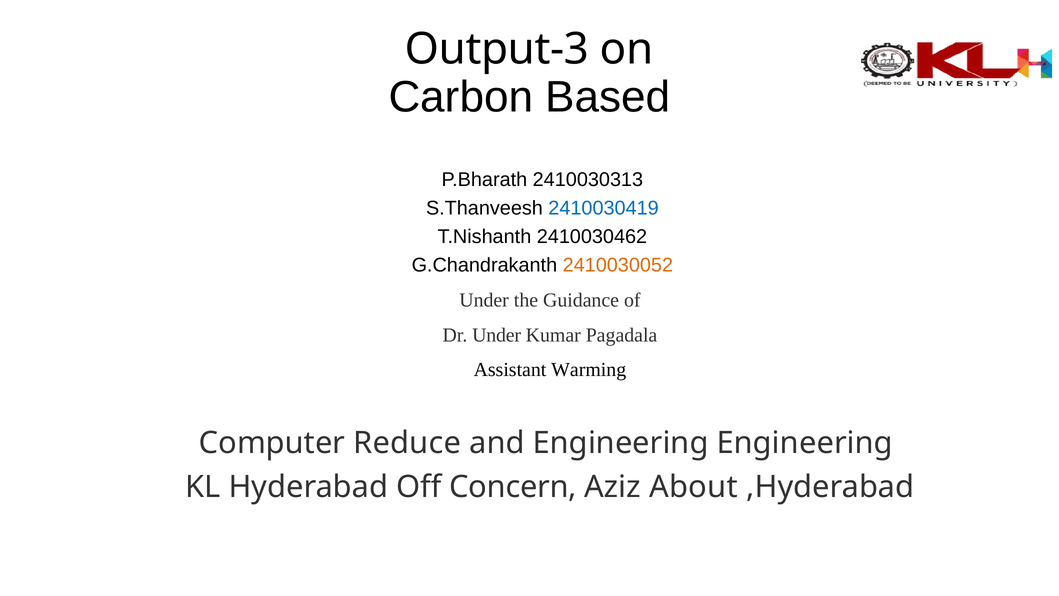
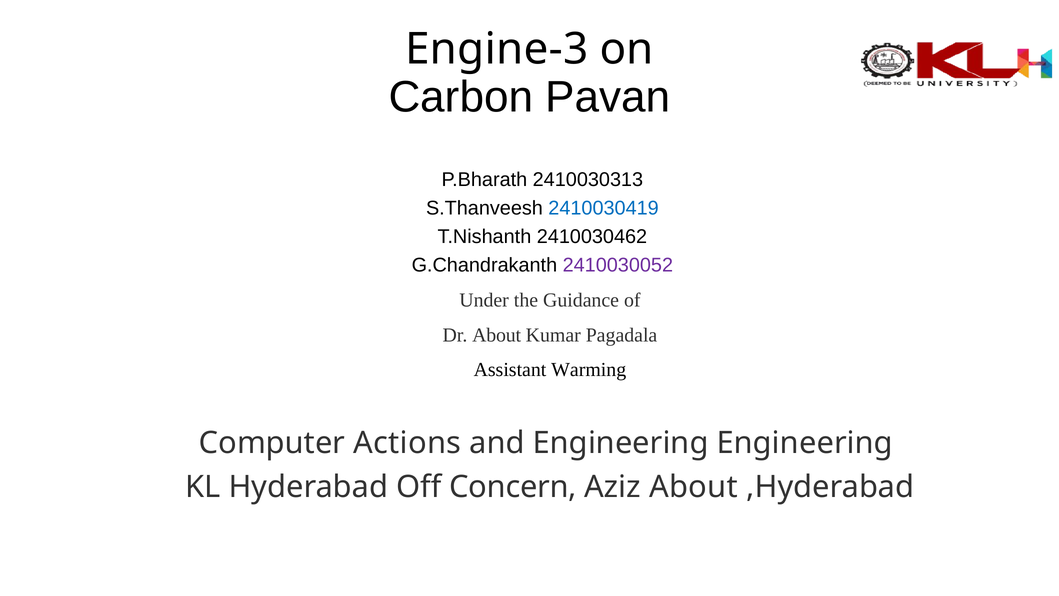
Output-3: Output-3 -> Engine-3
Based: Based -> Pavan
2410030052 colour: orange -> purple
Dr Under: Under -> About
Reduce: Reduce -> Actions
